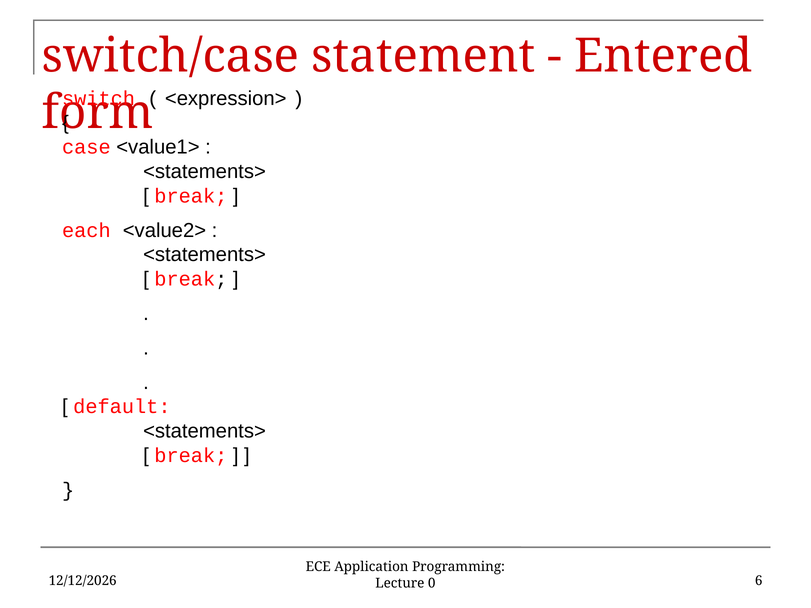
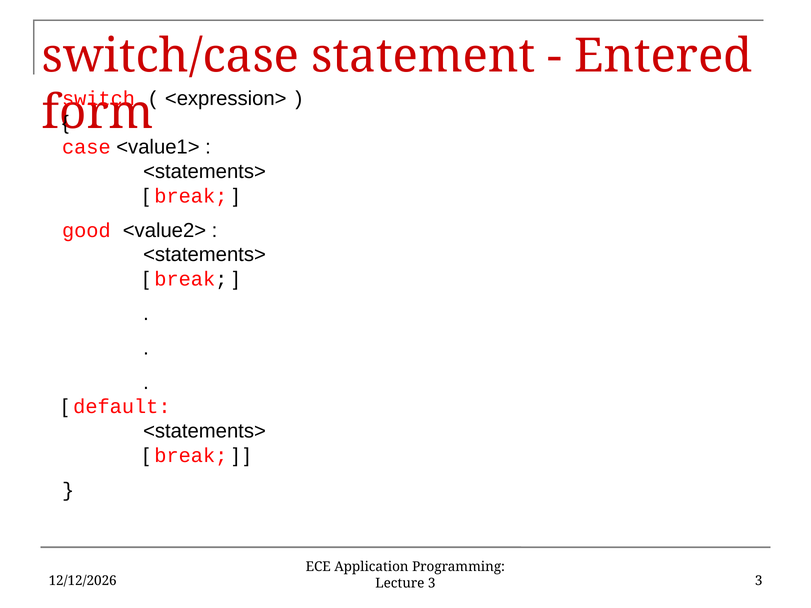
each: each -> good
6 at (759, 581): 6 -> 3
Lecture 0: 0 -> 3
